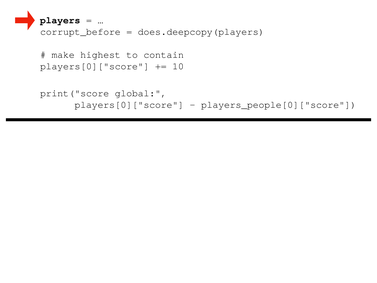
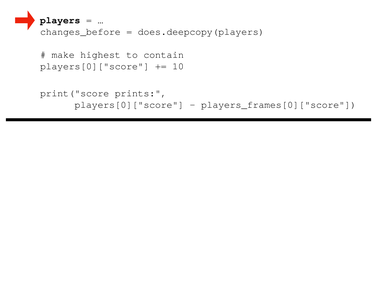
corrupt_before: corrupt_before -> changes_before
global: global -> prints
players_people[0]["score: players_people[0]["score -> players_frames[0]["score
